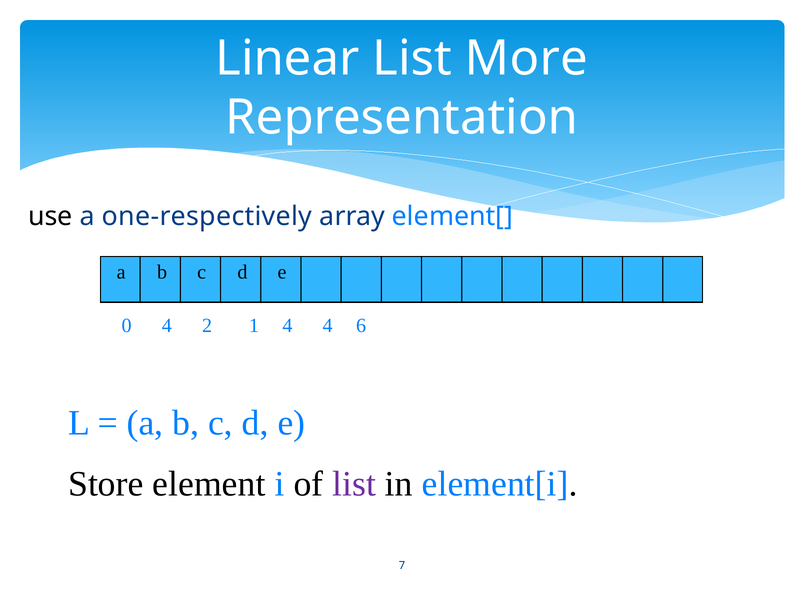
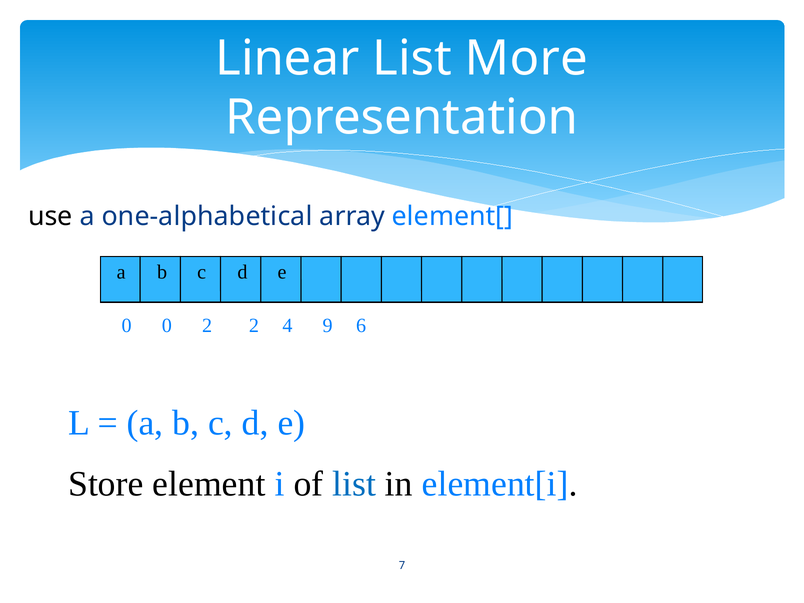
one-respectively: one-respectively -> one-alphabetical
0 4: 4 -> 0
2 1: 1 -> 2
4 4: 4 -> 9
list at (354, 484) colour: purple -> blue
